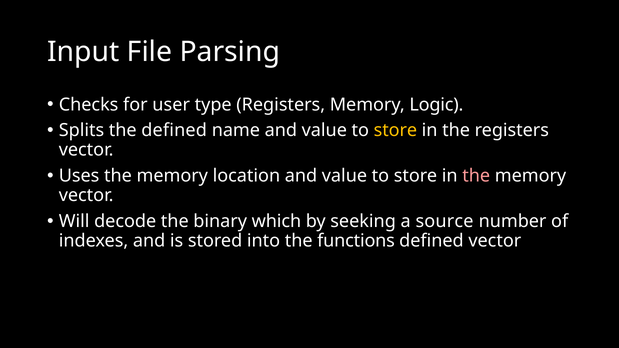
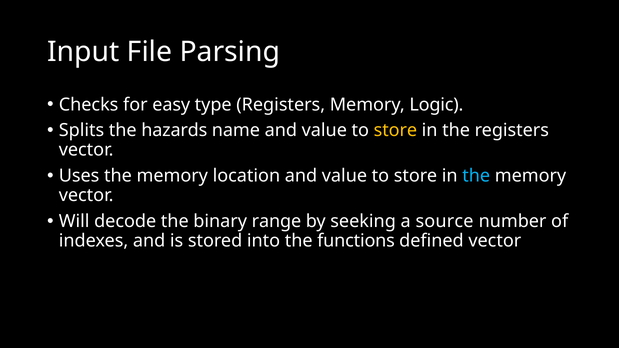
user: user -> easy
the defined: defined -> hazards
the at (476, 176) colour: pink -> light blue
which: which -> range
